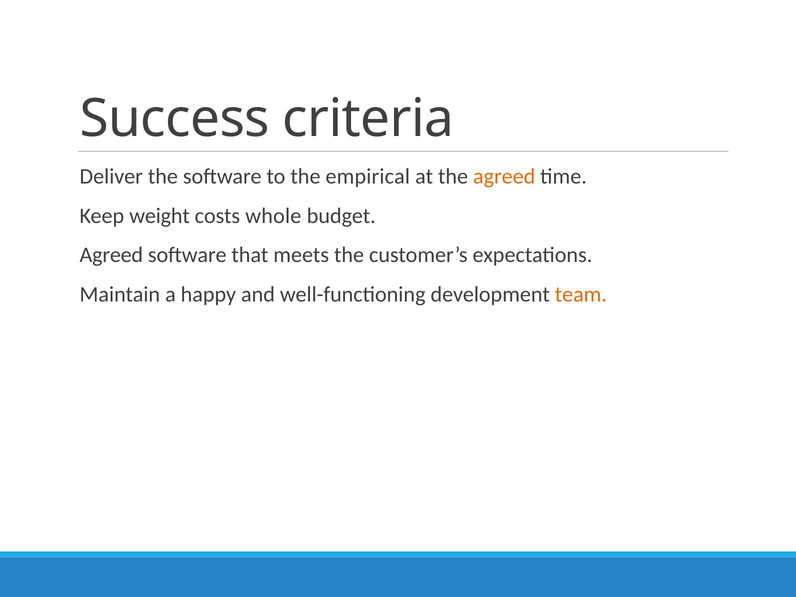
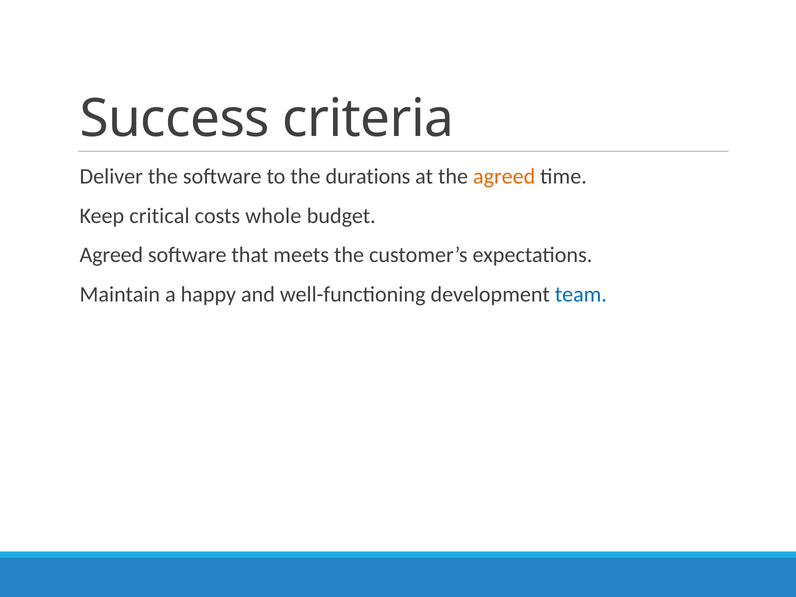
empirical: empirical -> durations
weight: weight -> critical
team colour: orange -> blue
